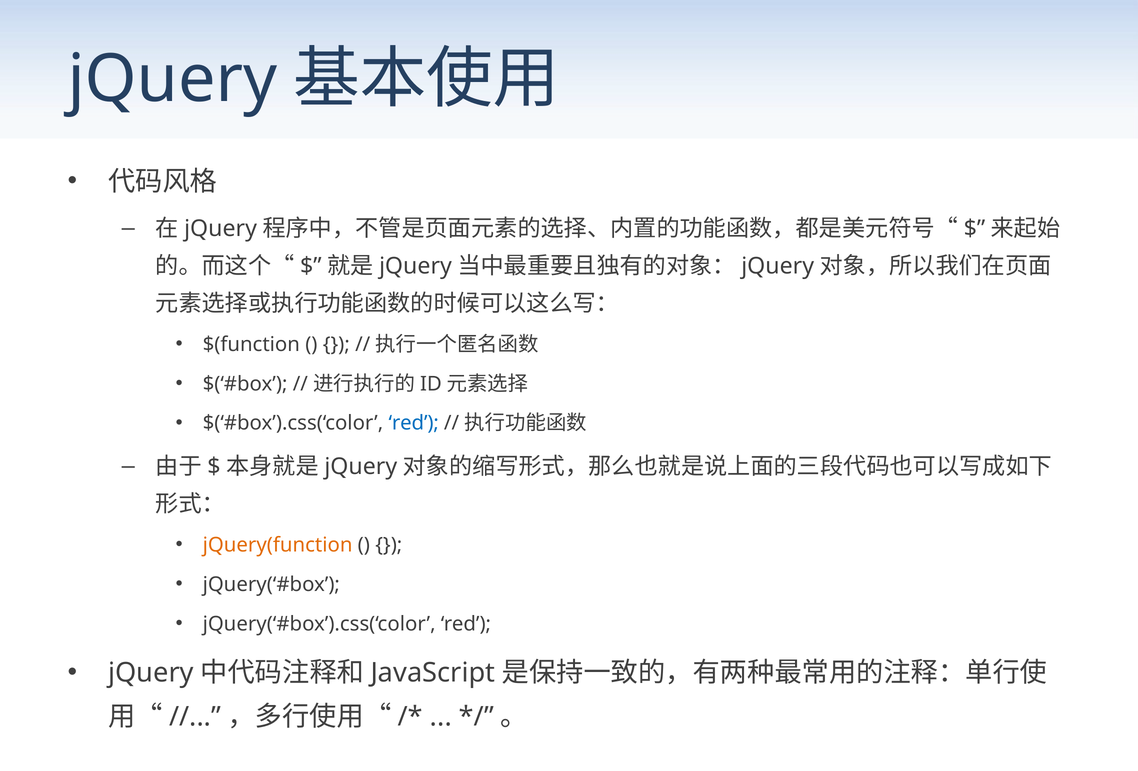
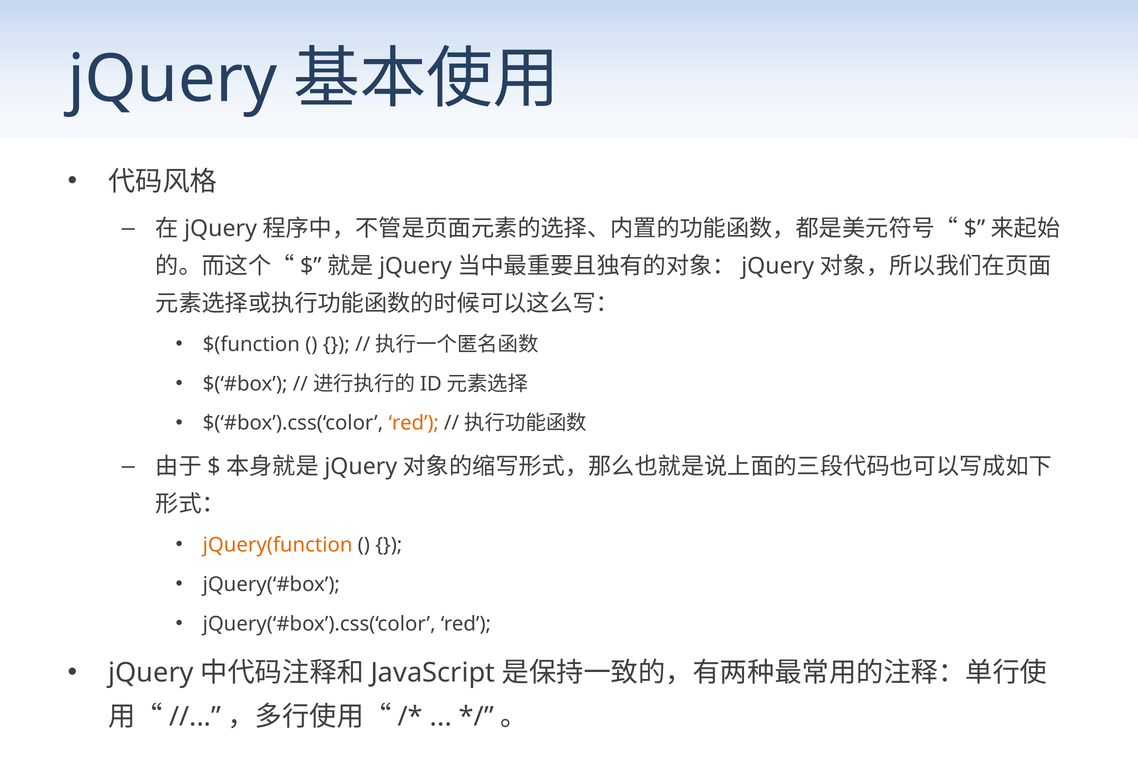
red at (414, 423) colour: blue -> orange
